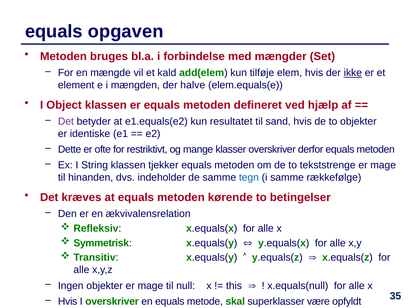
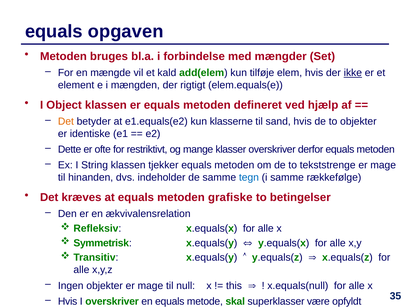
halve: halve -> rigtigt
Det at (66, 121) colour: purple -> orange
resultatet: resultatet -> klasserne
kørende: kørende -> grafiske
